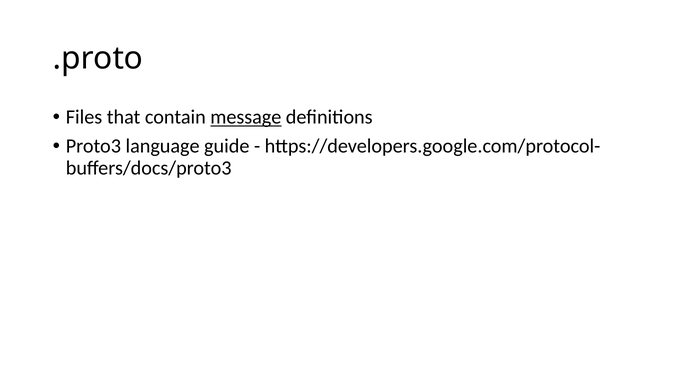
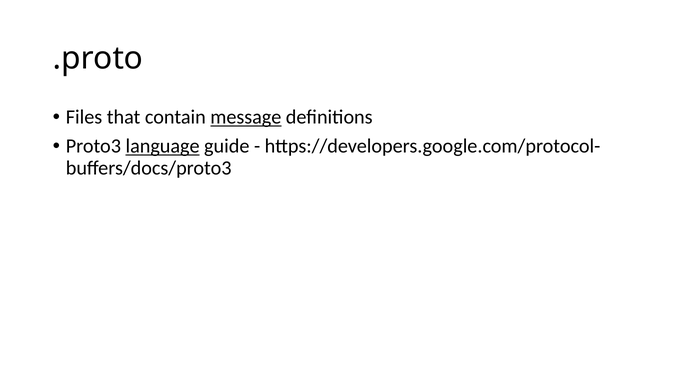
language underline: none -> present
